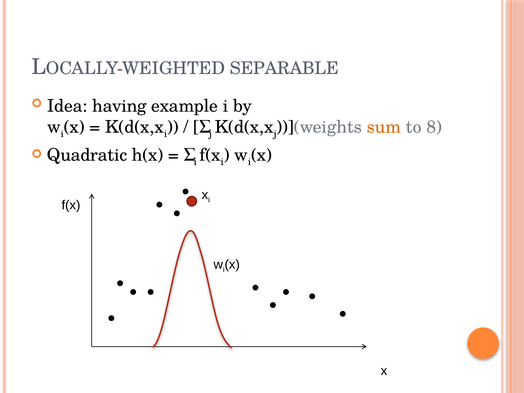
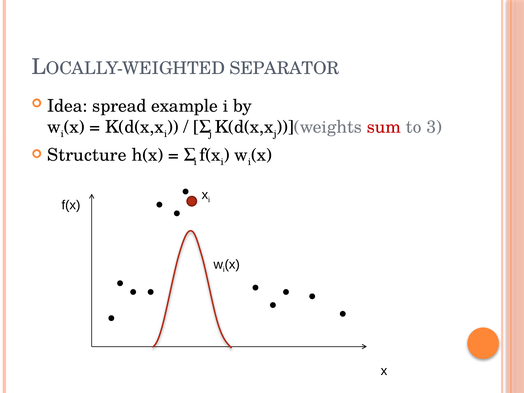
SEPARABLE: SEPARABLE -> SEPARATOR
having: having -> spread
sum colour: orange -> red
8: 8 -> 3
Quadratic: Quadratic -> Structure
